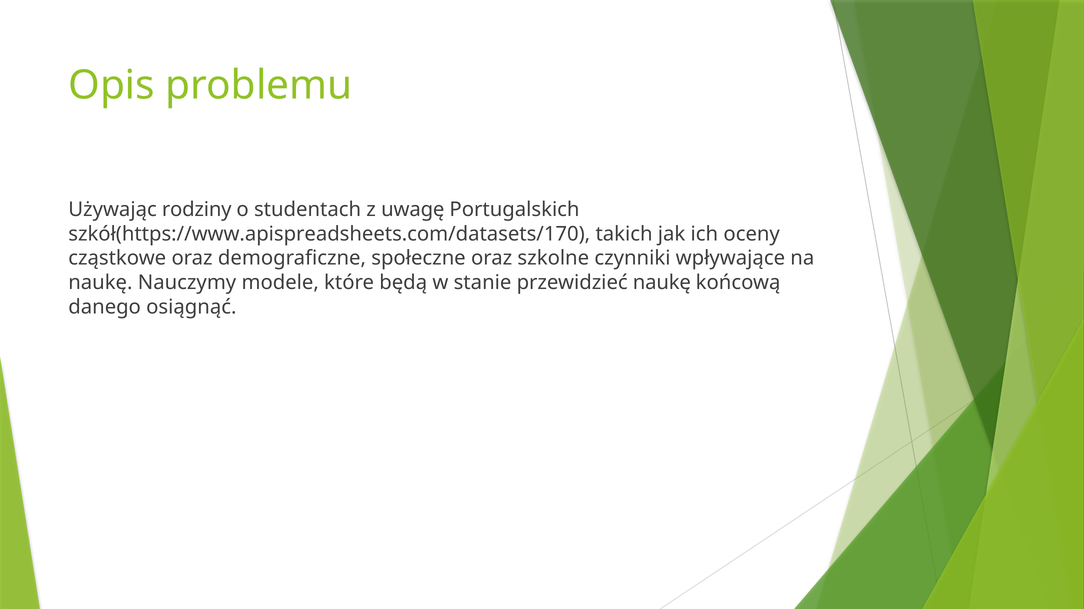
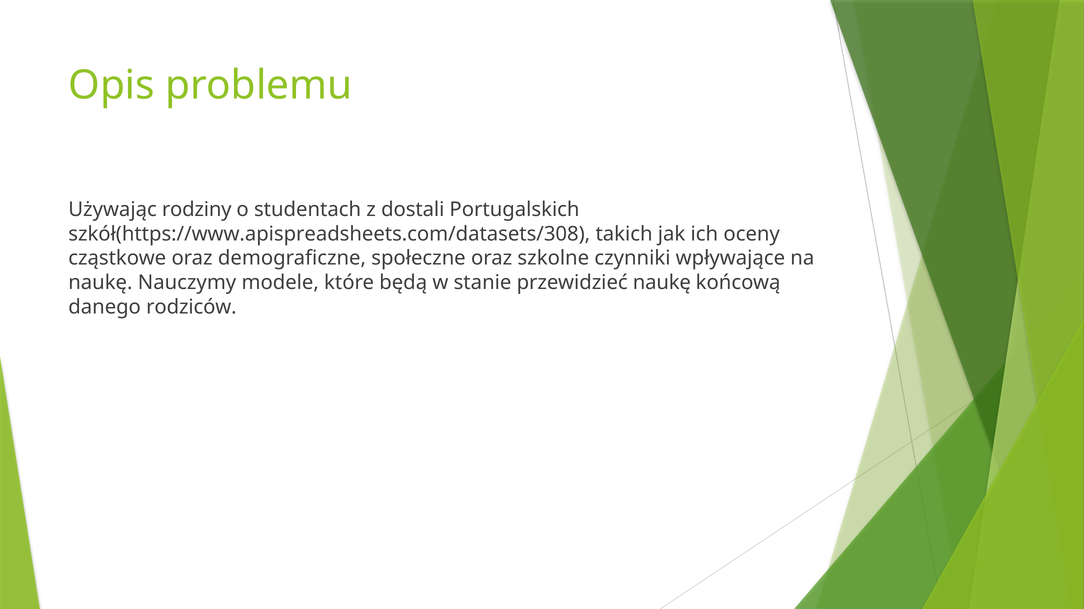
uwagę: uwagę -> dostali
szkół(https://www.apispreadsheets.com/datasets/170: szkół(https://www.apispreadsheets.com/datasets/170 -> szkół(https://www.apispreadsheets.com/datasets/308
osiągnąć: osiągnąć -> rodziców
